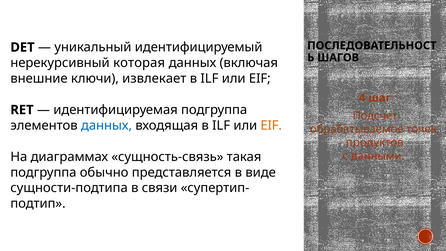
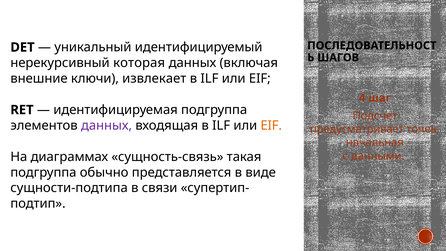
данных at (107, 125) colour: blue -> purple
обрабатываемое: обрабатываемое -> предусматривает
продуктов: продуктов -> начальная
